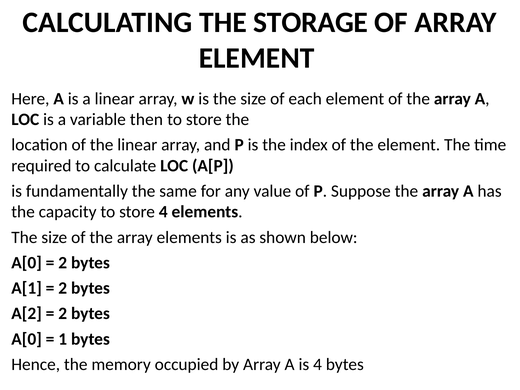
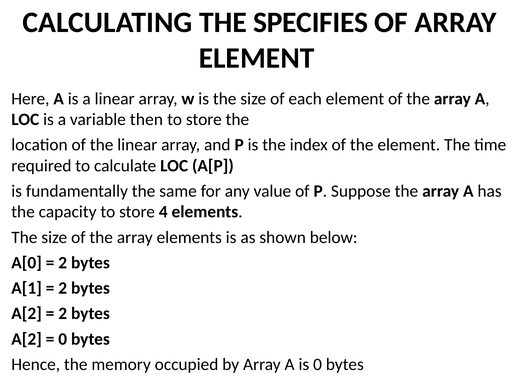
STORAGE: STORAGE -> SPECIFIES
A[0 at (27, 339): A[0 -> A[2
1 at (63, 339): 1 -> 0
is 4: 4 -> 0
